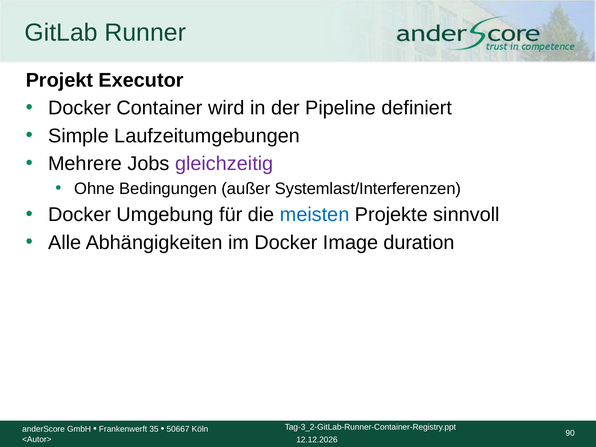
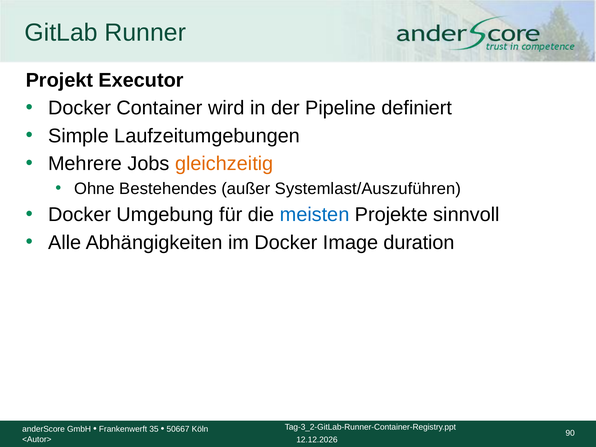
gleichzeitig colour: purple -> orange
Bedingungen: Bedingungen -> Bestehendes
Systemlast/Interferenzen: Systemlast/Interferenzen -> Systemlast/Auszuführen
